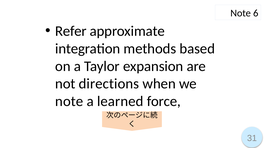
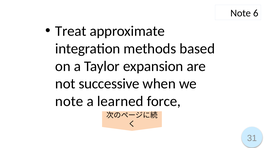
Refer: Refer -> Treat
directions: directions -> successive
